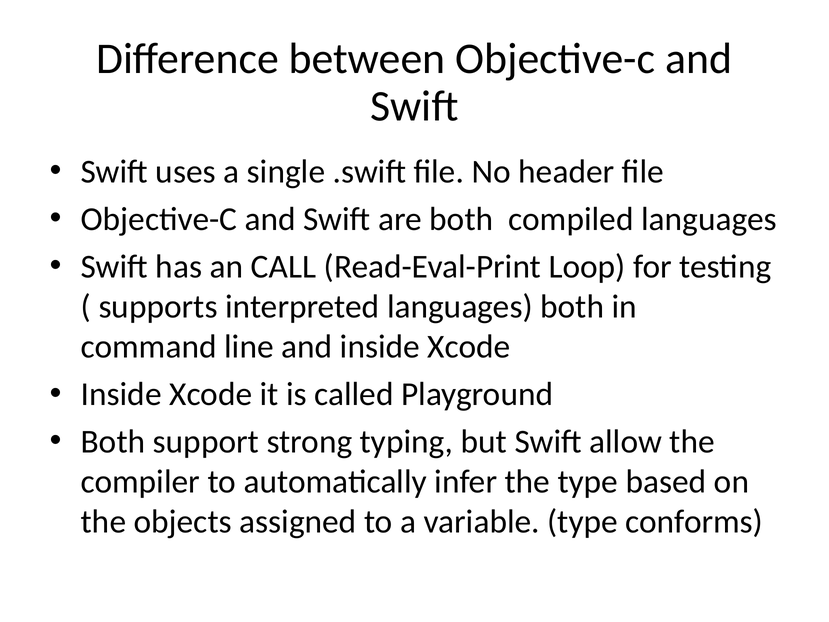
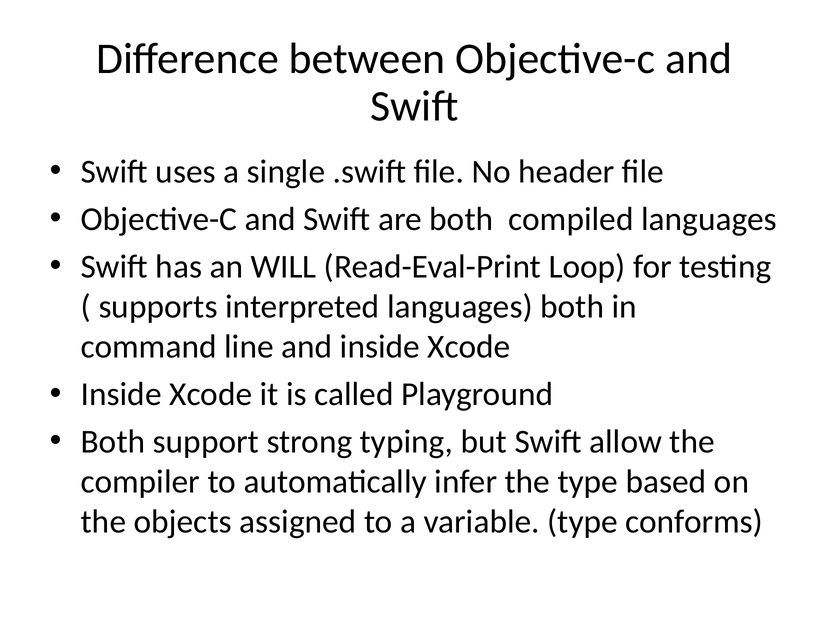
CALL: CALL -> WILL
